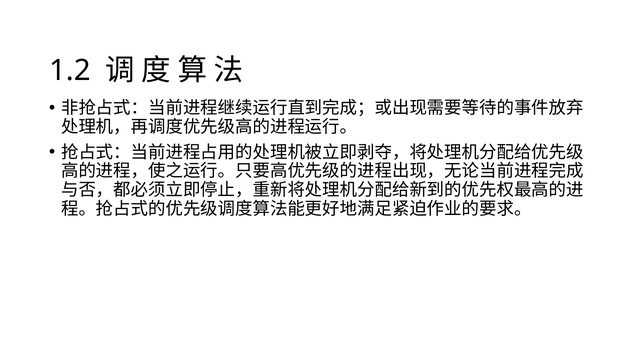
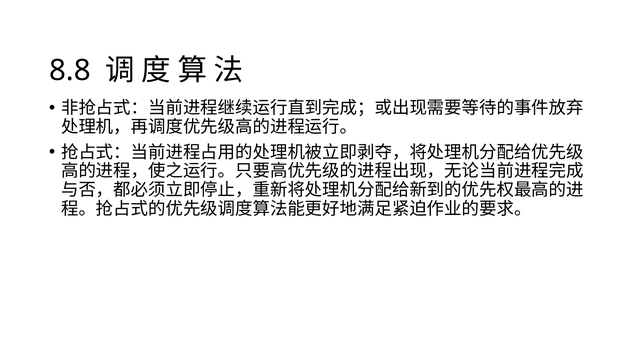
1.2: 1.2 -> 8.8
